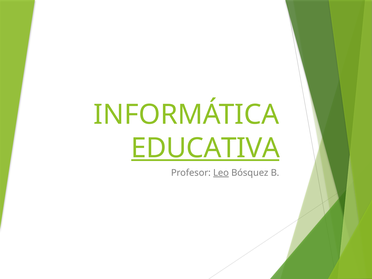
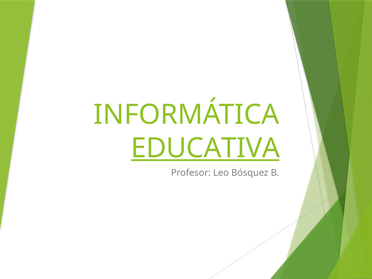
Leo underline: present -> none
